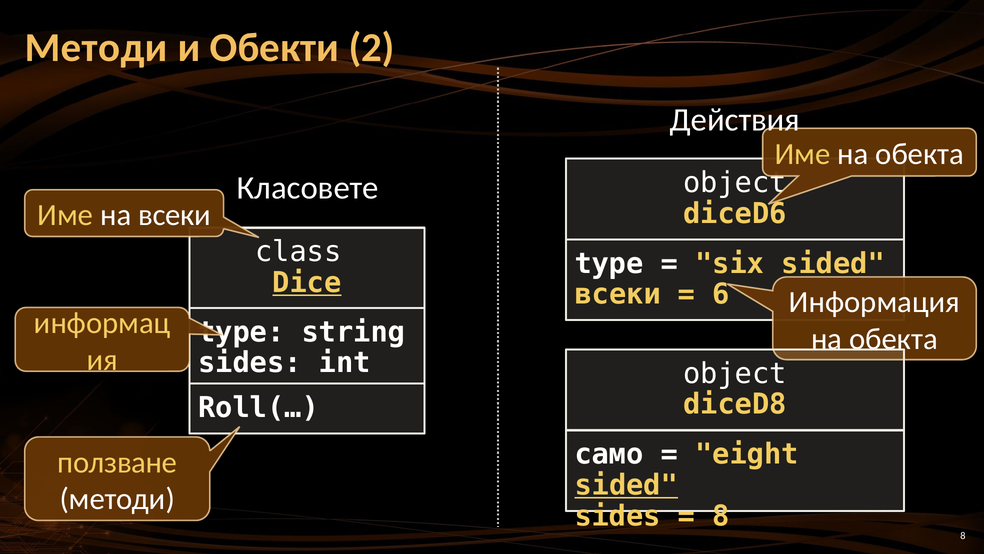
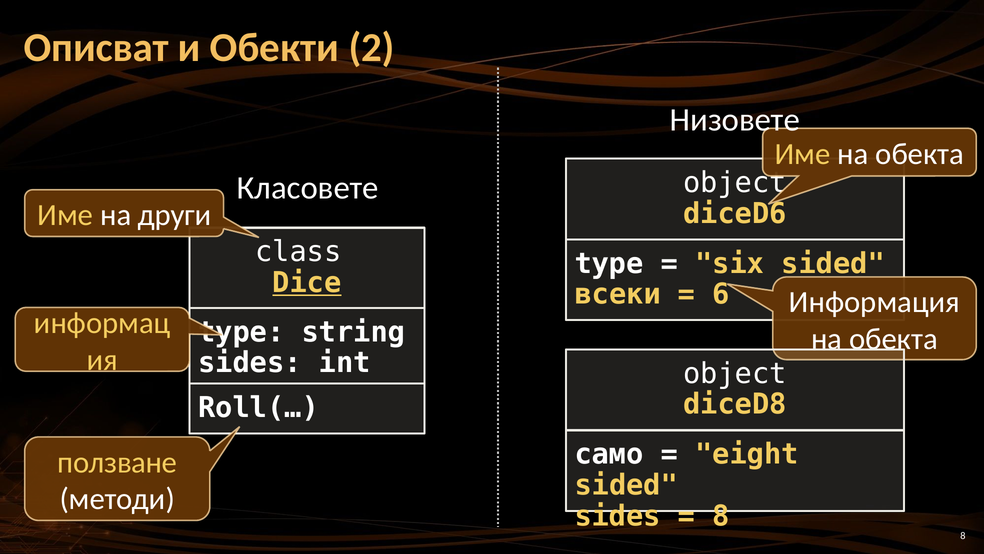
Методи at (96, 48): Методи -> Описват
Действия: Действия -> Низовете
на всеки: всеки -> други
sided at (626, 485) underline: present -> none
